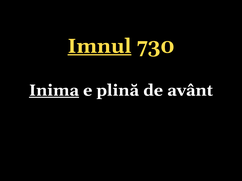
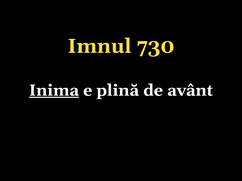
Imnul underline: present -> none
